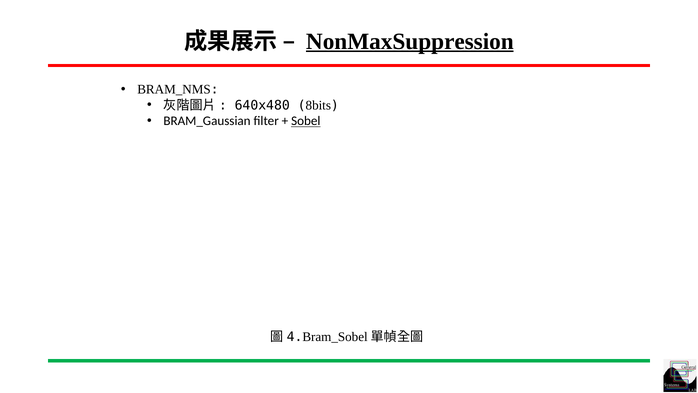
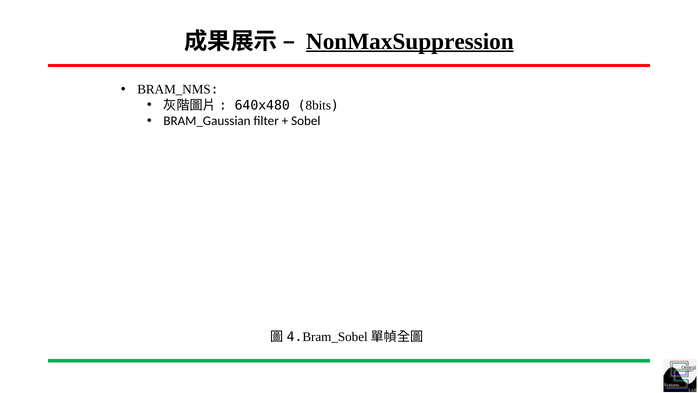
Sobel underline: present -> none
